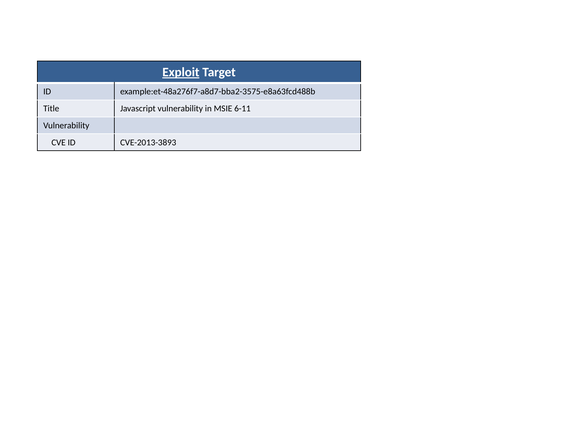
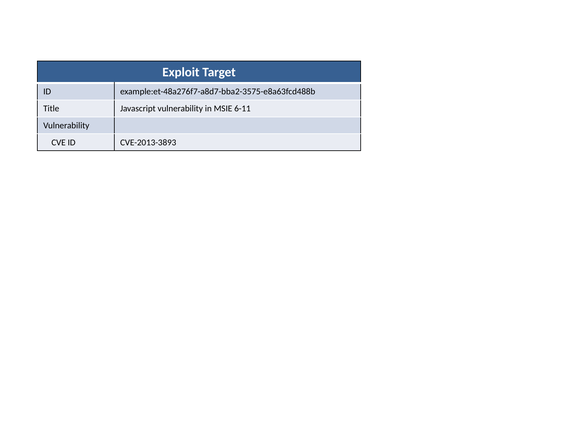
Exploit underline: present -> none
